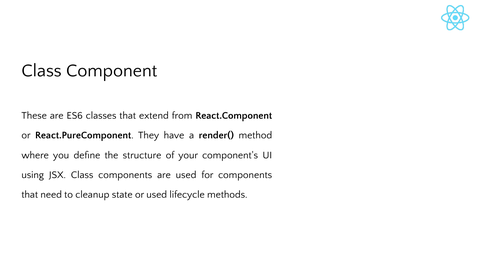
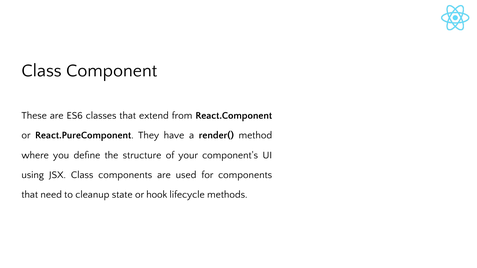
or used: used -> hook
